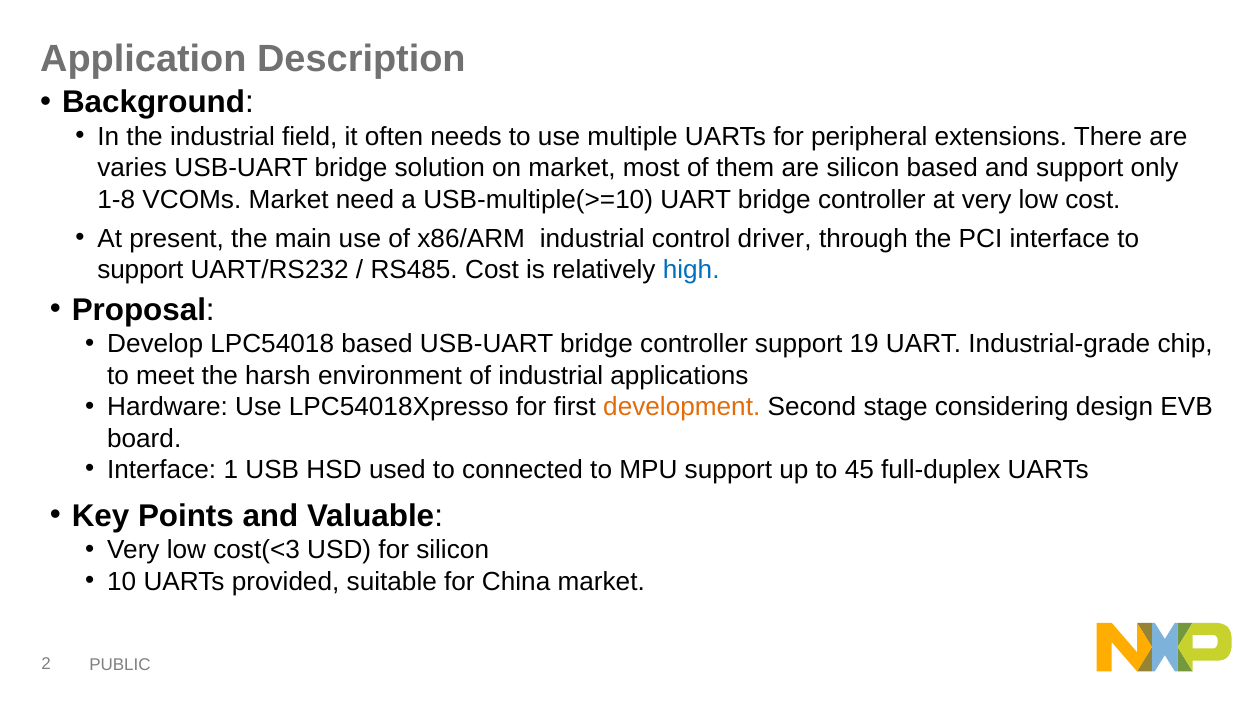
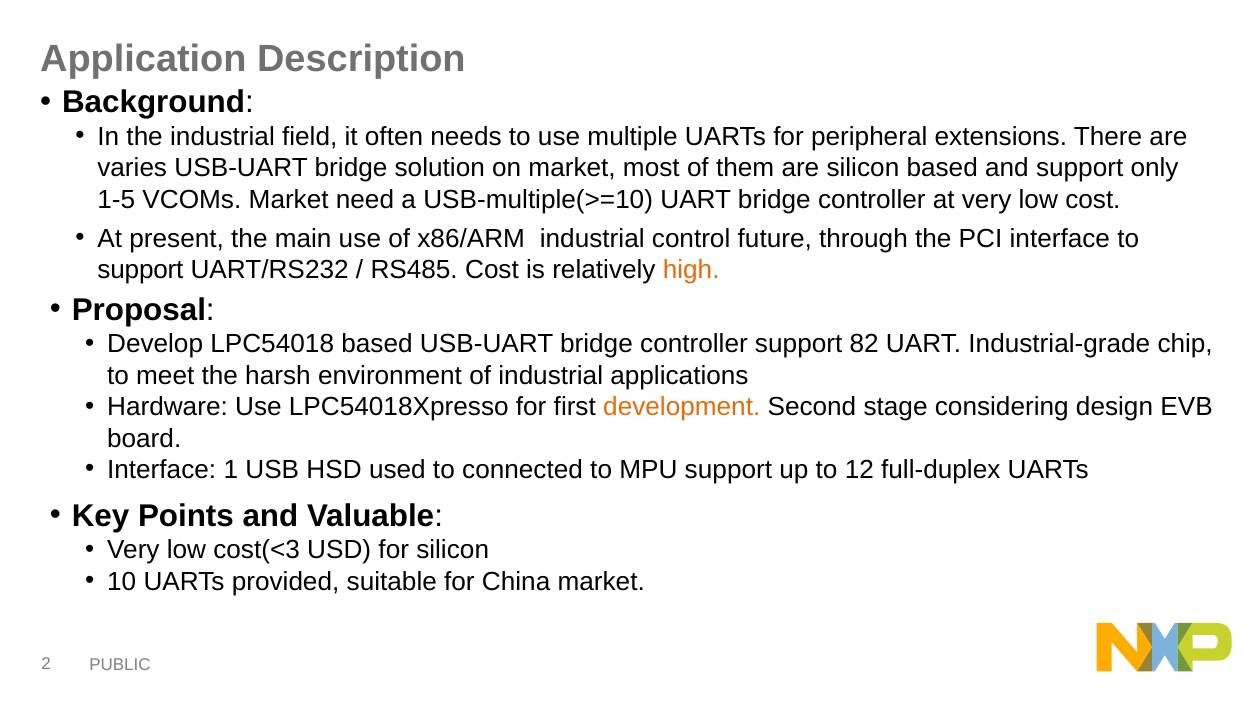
1-8: 1-8 -> 1-5
driver: driver -> future
high colour: blue -> orange
19: 19 -> 82
45: 45 -> 12
